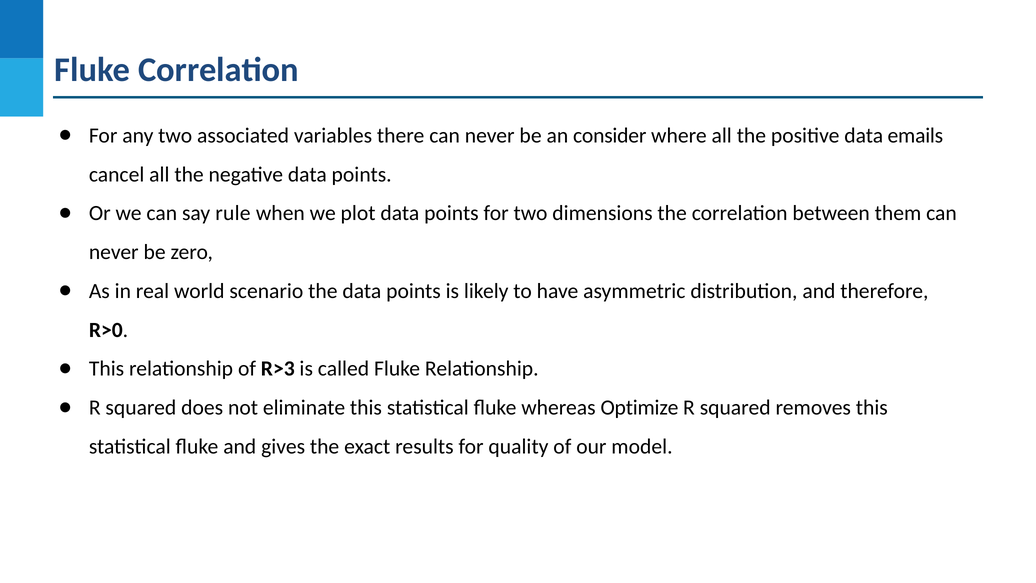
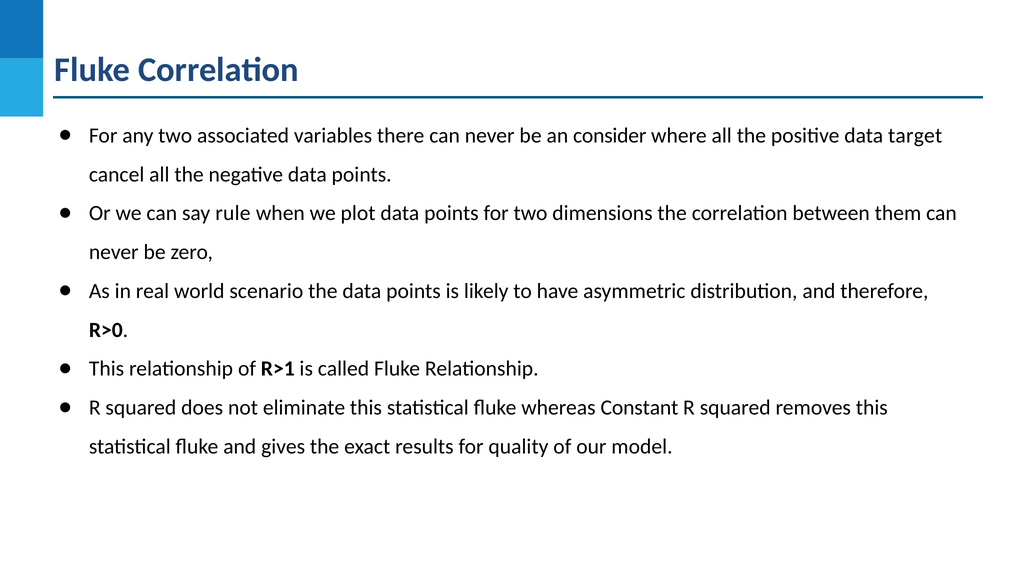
emails: emails -> target
R>3: R>3 -> R>1
Optimize: Optimize -> Constant
